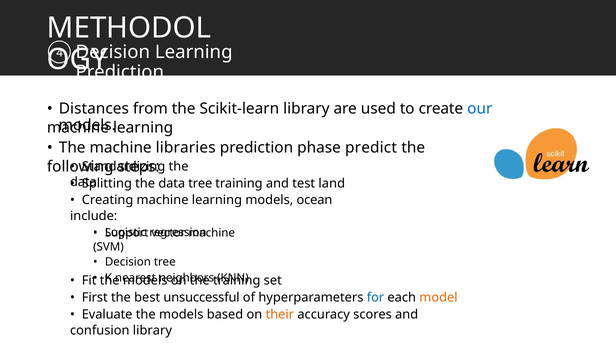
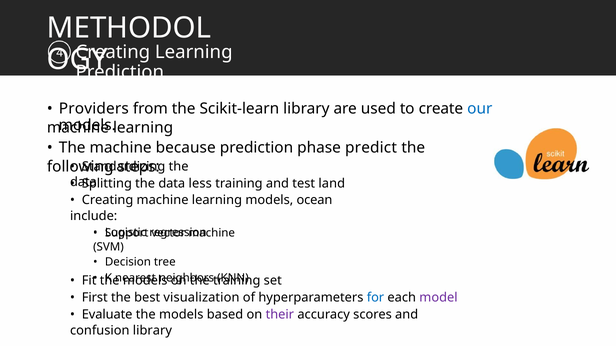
Decision at (113, 52): Decision -> Creating
Distances: Distances -> Providers
libraries: libraries -> because
data tree: tree -> less
unsuccessful: unsuccessful -> visualization
model colour: orange -> purple
their colour: orange -> purple
